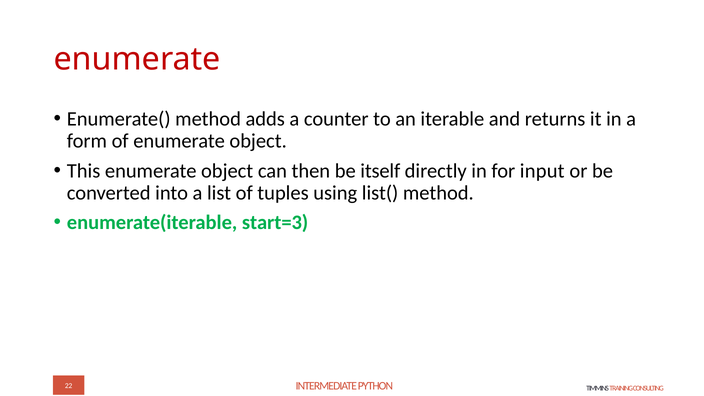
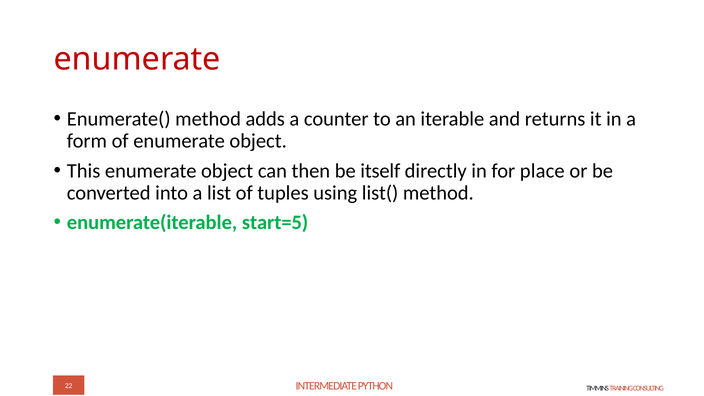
input: input -> place
start=3: start=3 -> start=5
